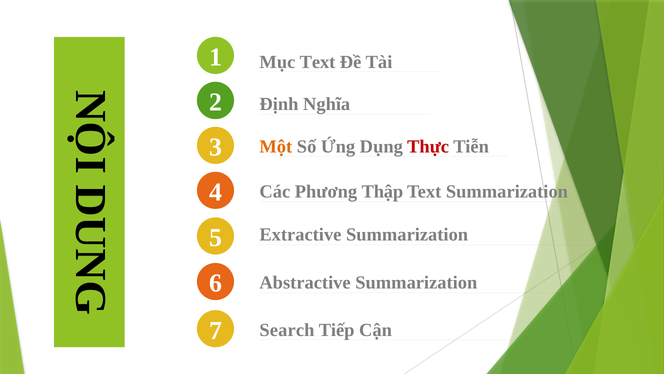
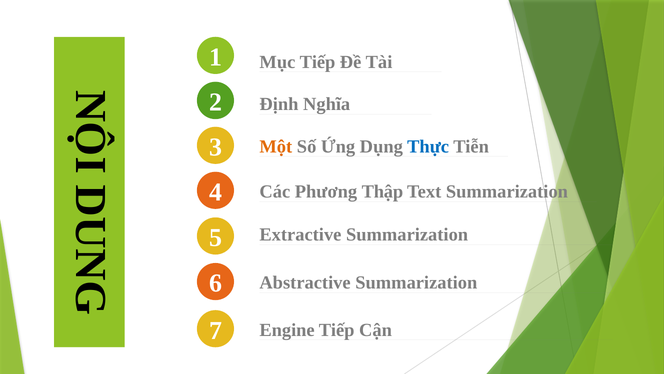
Mục Text: Text -> Tiếp
Thực colour: red -> blue
Search: Search -> Engine
